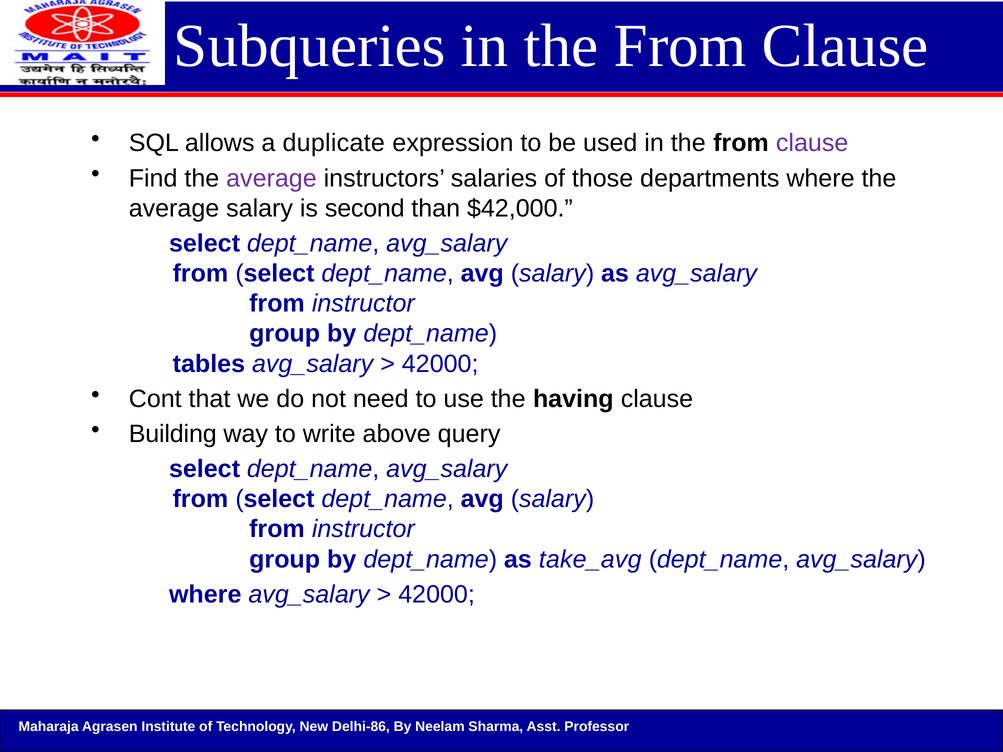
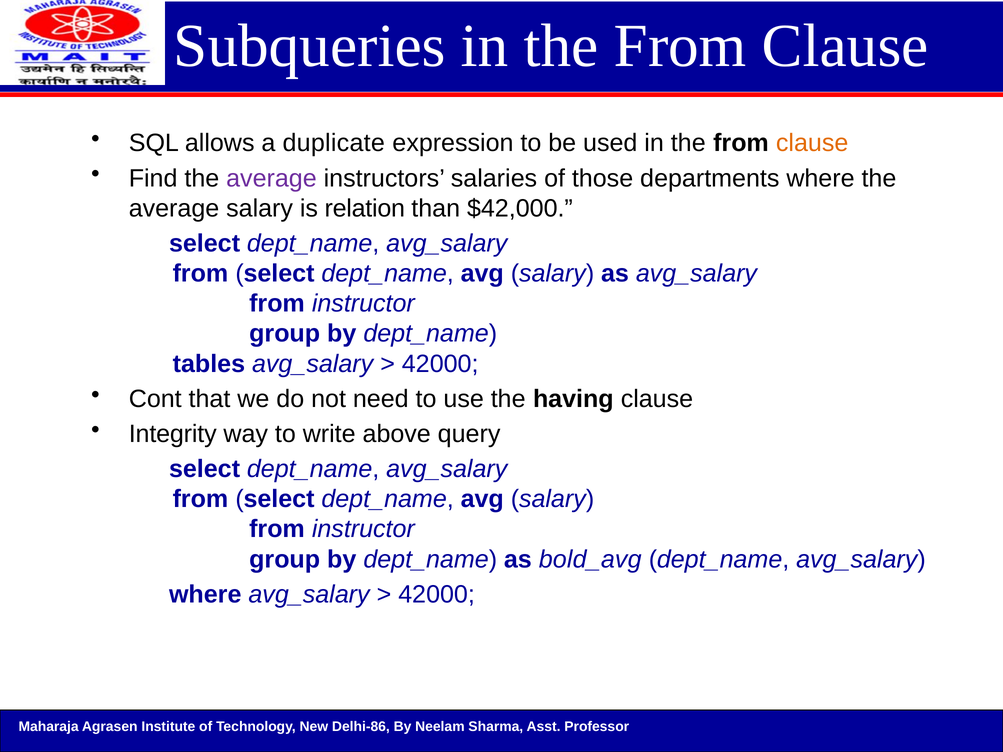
clause at (812, 143) colour: purple -> orange
second: second -> relation
Building: Building -> Integrity
take_avg: take_avg -> bold_avg
